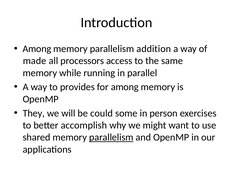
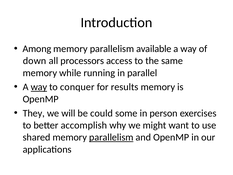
addition: addition -> available
made: made -> down
way at (39, 87) underline: none -> present
provides: provides -> conquer
for among: among -> results
